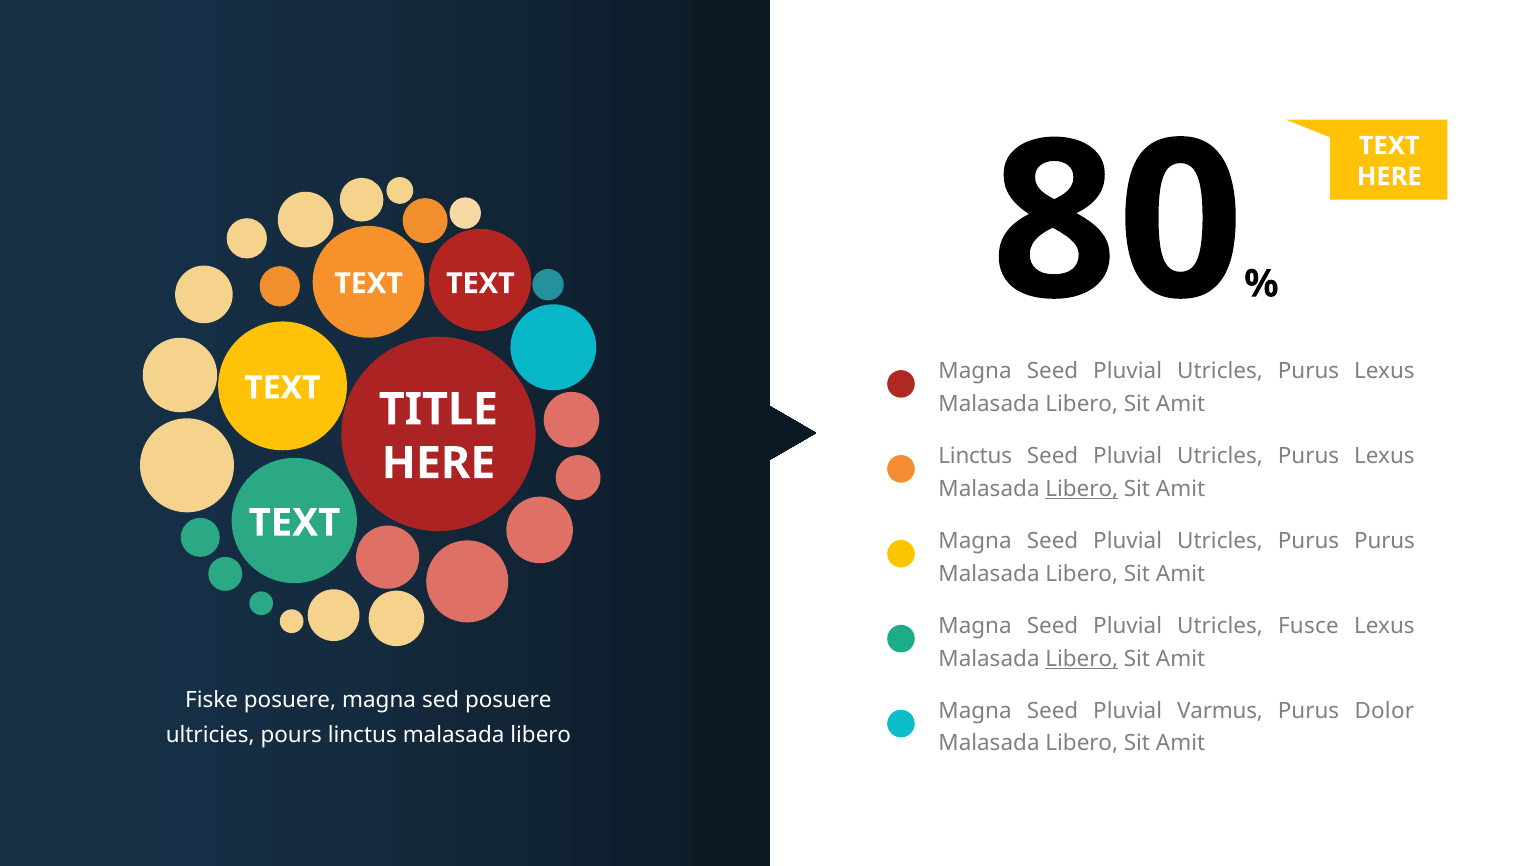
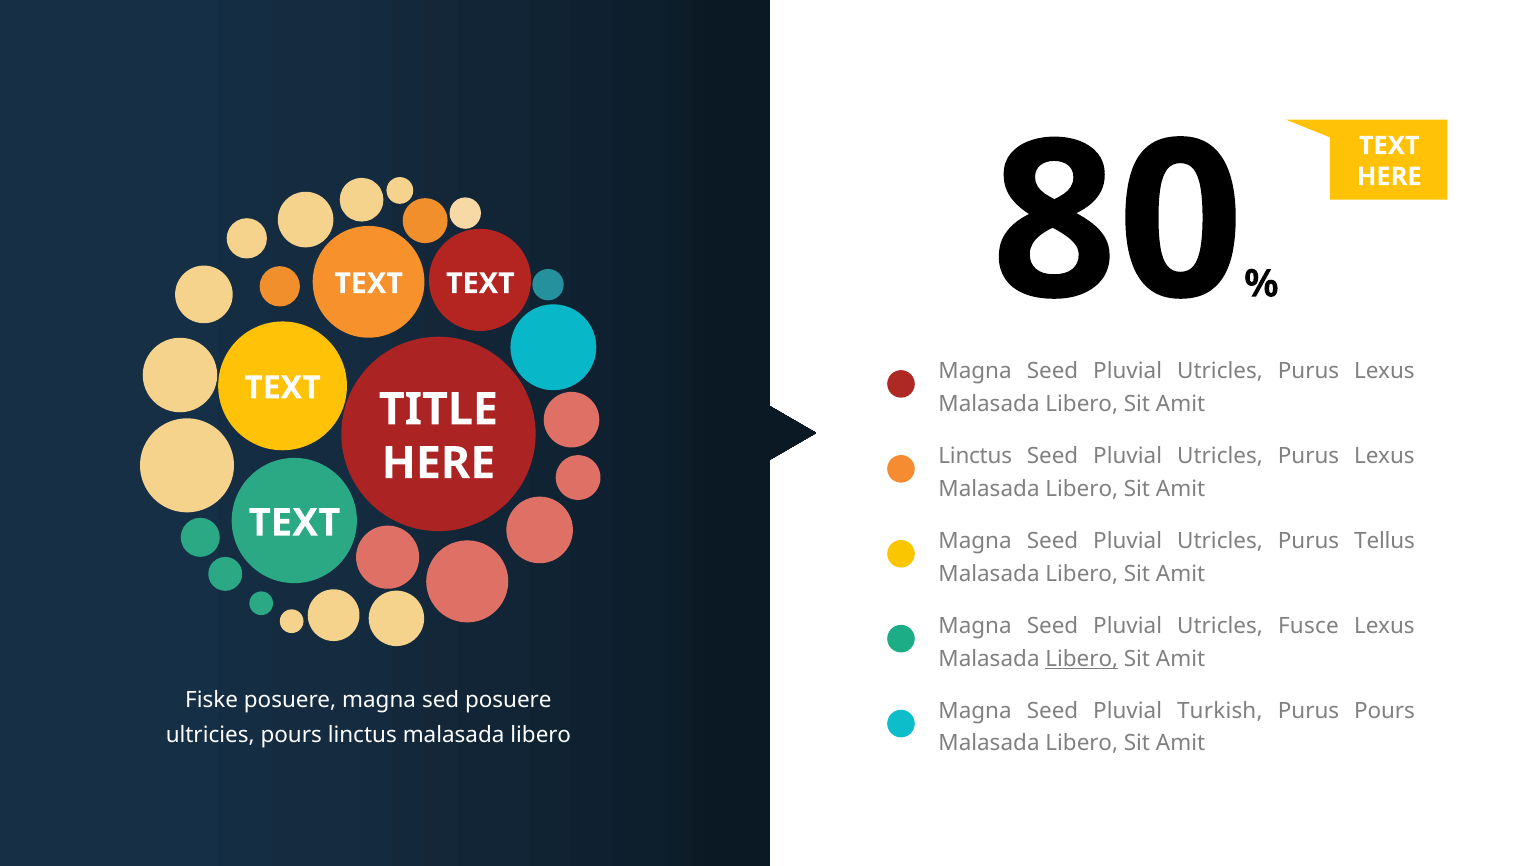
Libero at (1082, 489) underline: present -> none
Purus Purus: Purus -> Tellus
Varmus: Varmus -> Turkish
Purus Dolor: Dolor -> Pours
